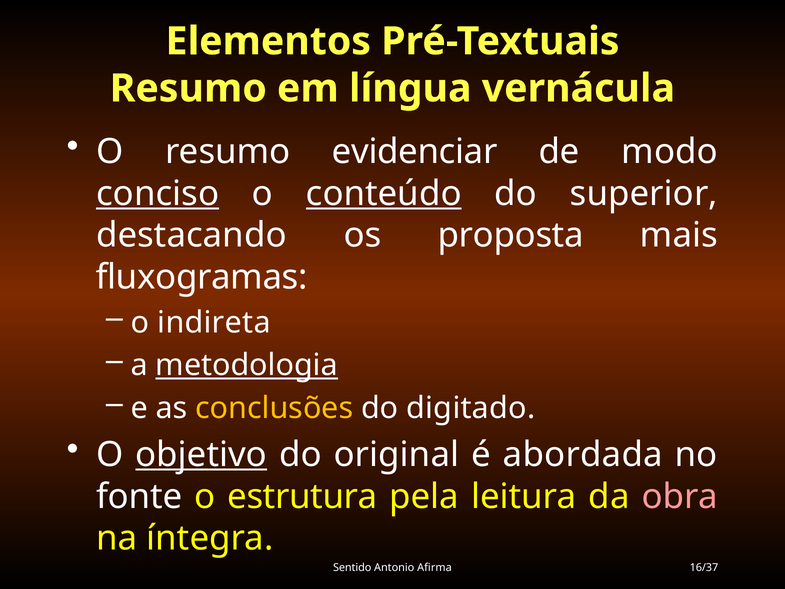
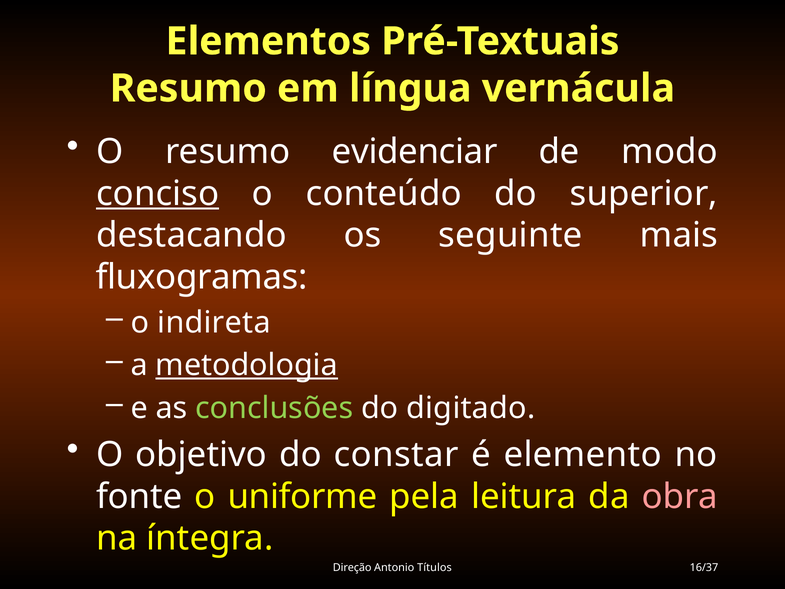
conteúdo underline: present -> none
proposta: proposta -> seguinte
conclusões colour: yellow -> light green
objetivo underline: present -> none
original: original -> constar
abordada: abordada -> elemento
estrutura: estrutura -> uniforme
Sentido: Sentido -> Direção
Afirma: Afirma -> Títulos
